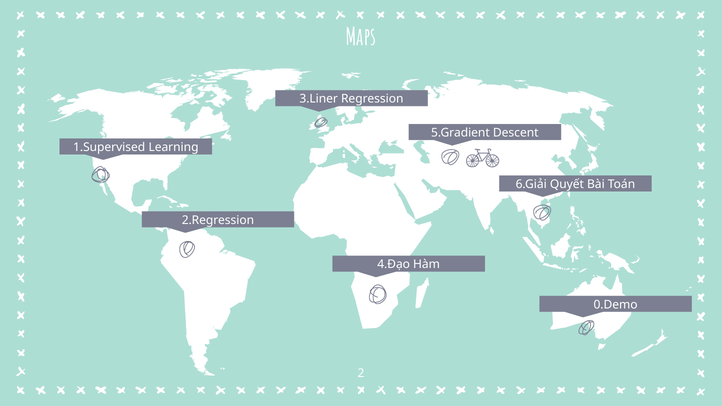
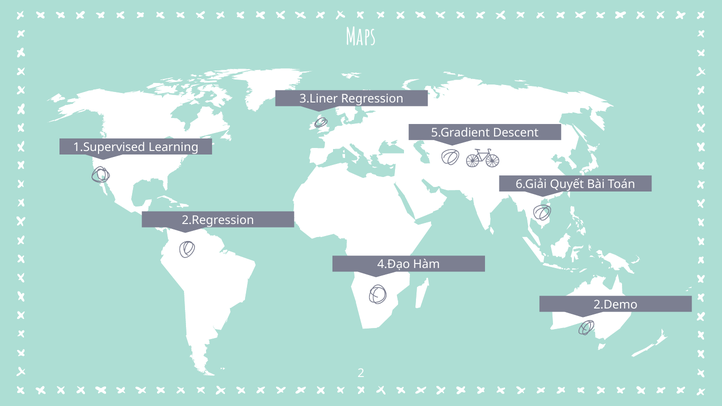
0.Demo: 0.Demo -> 2.Demo
